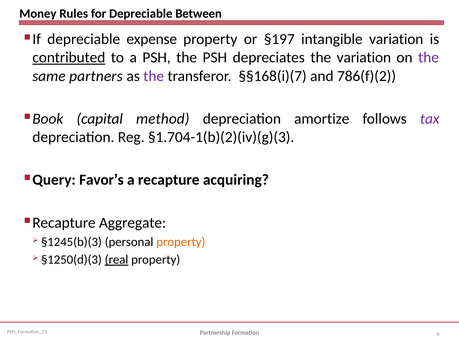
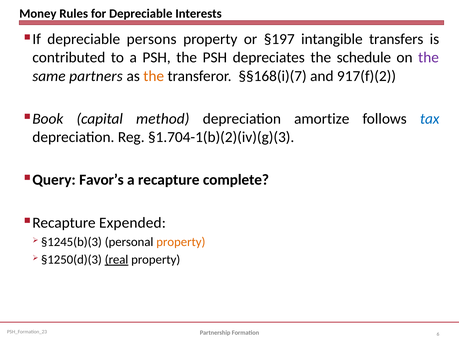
Between: Between -> Interests
expense: expense -> persons
intangible variation: variation -> transfers
contributed underline: present -> none
the variation: variation -> schedule
the at (154, 76) colour: purple -> orange
786(f)(2: 786(f)(2 -> 917(f)(2
tax colour: purple -> blue
acquiring: acquiring -> complete
Aggregate: Aggregate -> Expended
